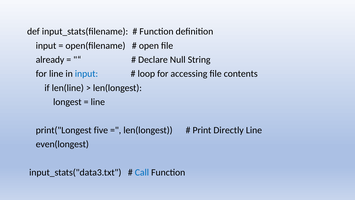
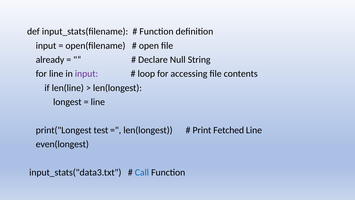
input at (86, 74) colour: blue -> purple
five: five -> test
Directly: Directly -> Fetched
